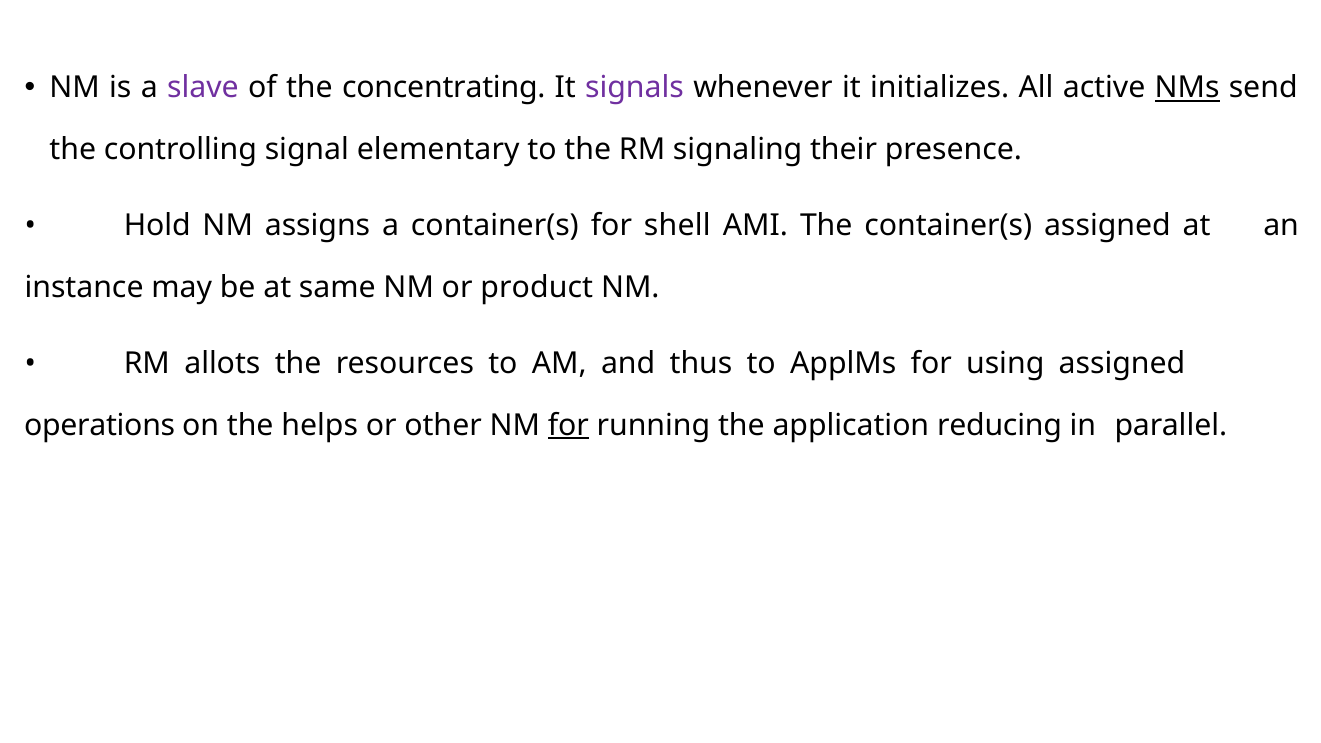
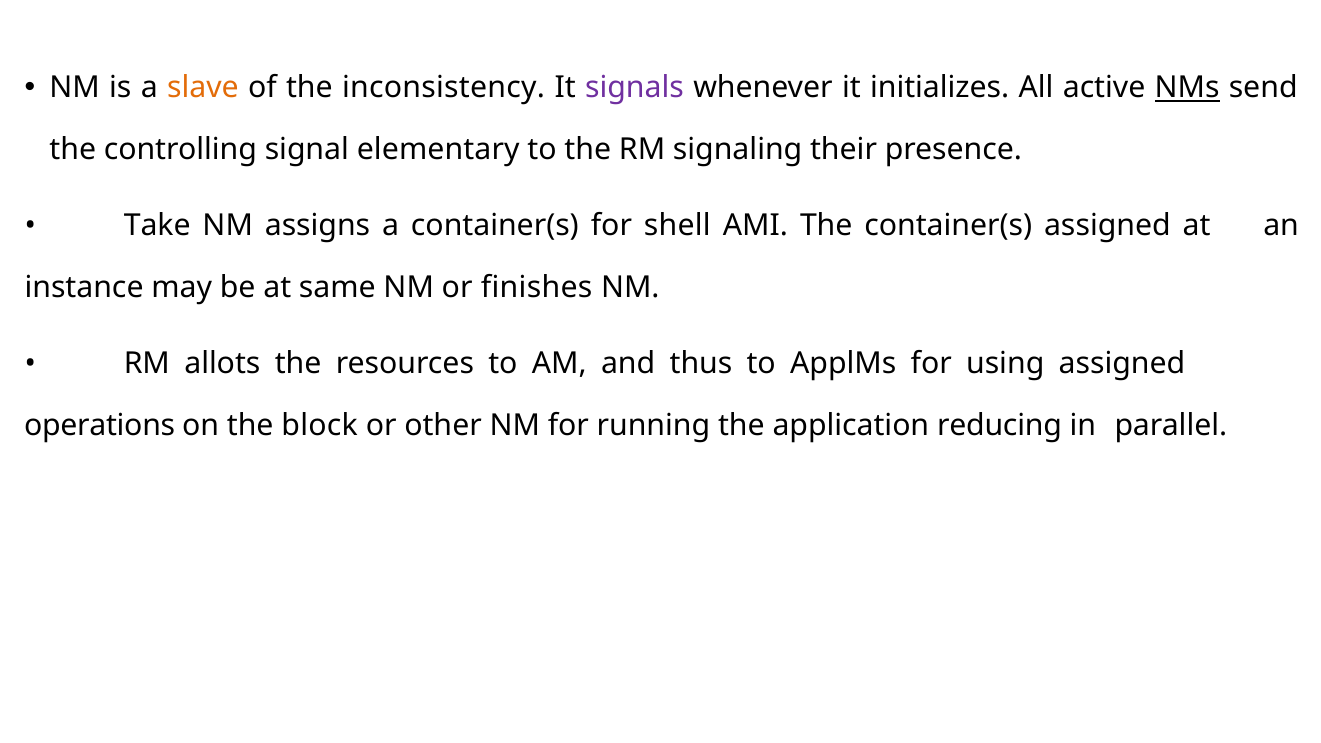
slave colour: purple -> orange
concentrating: concentrating -> inconsistency
Hold: Hold -> Take
product: product -> finishes
helps: helps -> block
for at (568, 425) underline: present -> none
